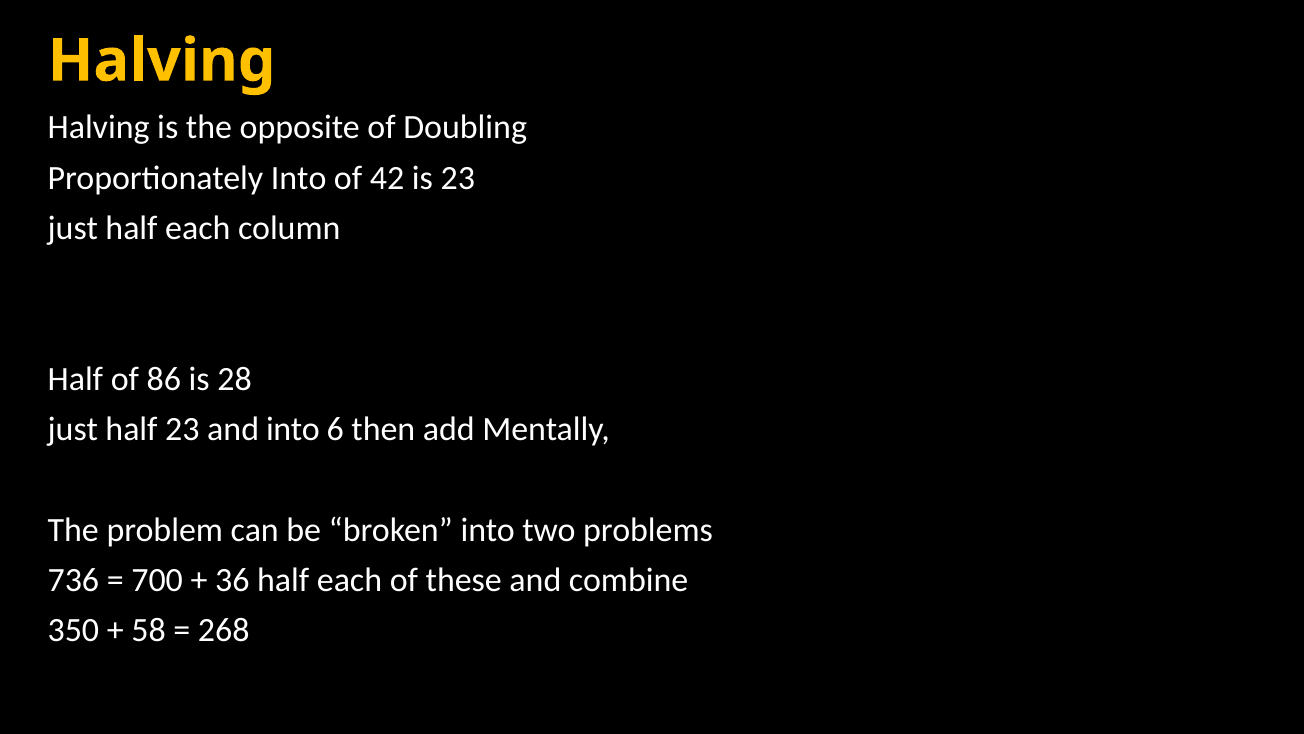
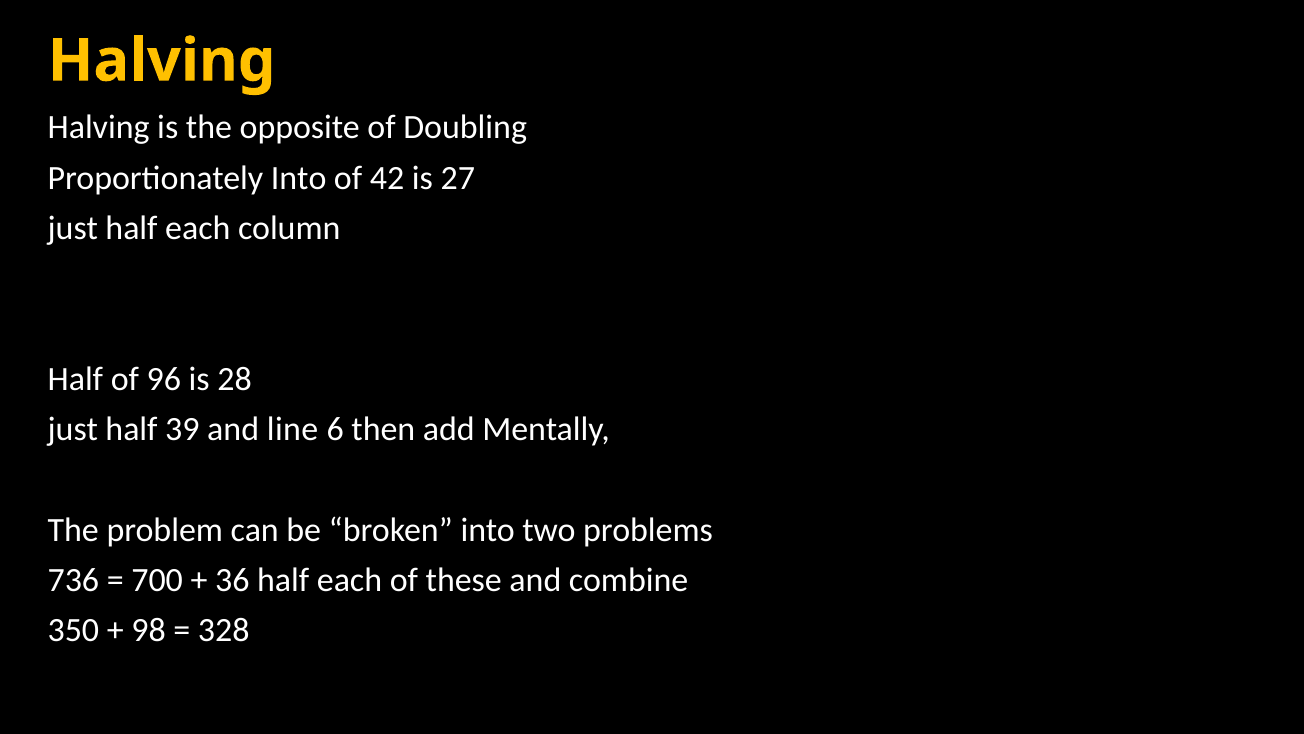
is 23: 23 -> 27
86: 86 -> 96
half 23: 23 -> 39
and into: into -> line
58: 58 -> 98
268: 268 -> 328
